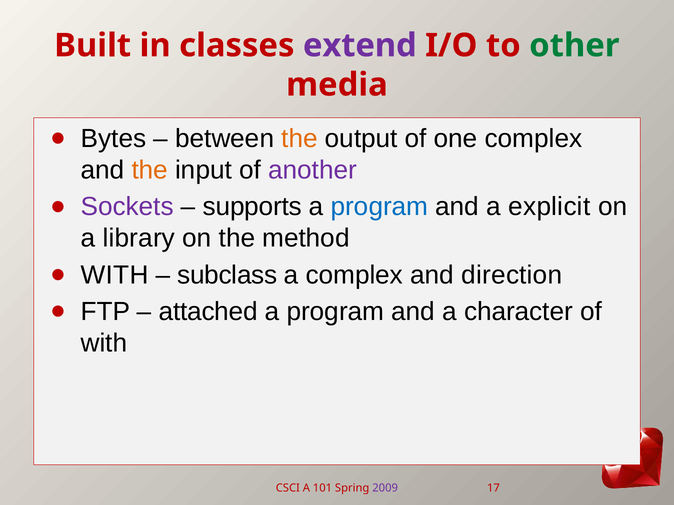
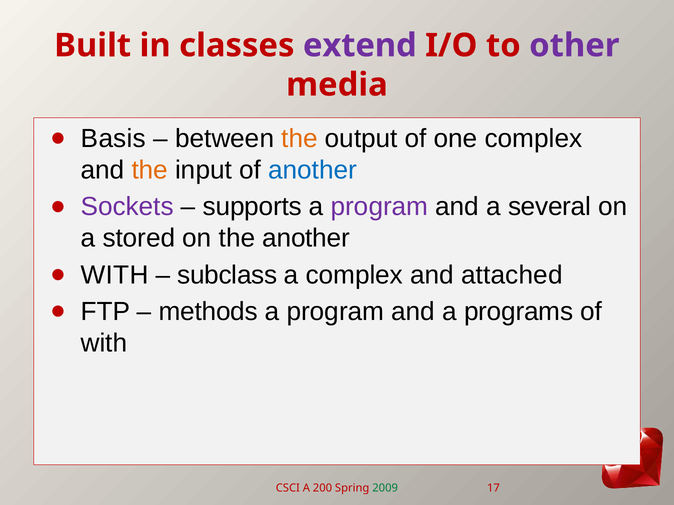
other colour: green -> purple
Bytes: Bytes -> Basis
another at (313, 170) colour: purple -> blue
program at (379, 207) colour: blue -> purple
explicit: explicit -> several
library: library -> stored
the method: method -> another
direction: direction -> attached
attached: attached -> methods
character: character -> programs
101: 101 -> 200
2009 colour: purple -> green
